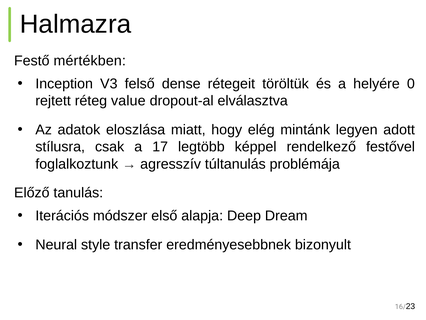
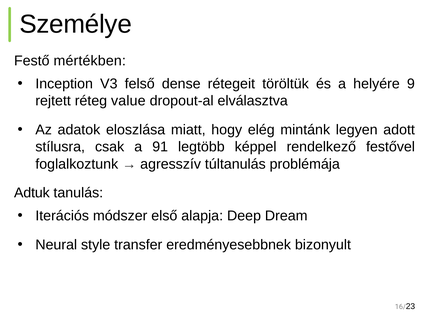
Halmazra: Halmazra -> Személye
0: 0 -> 9
17: 17 -> 91
Előző: Előző -> Adtuk
